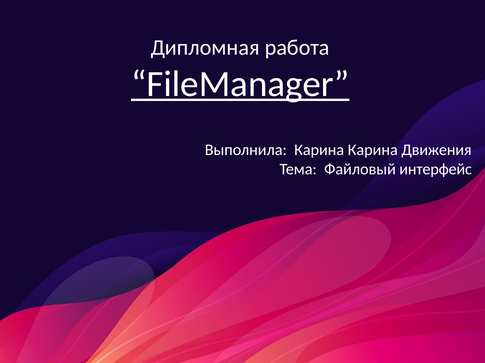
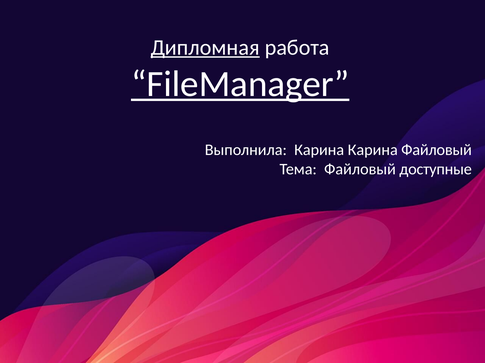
Дипломная underline: none -> present
Карина Движения: Движения -> Файловый
интерфейс: интерфейс -> доступные
